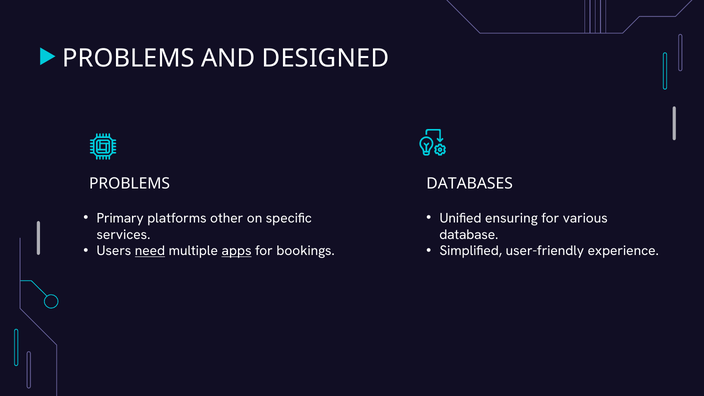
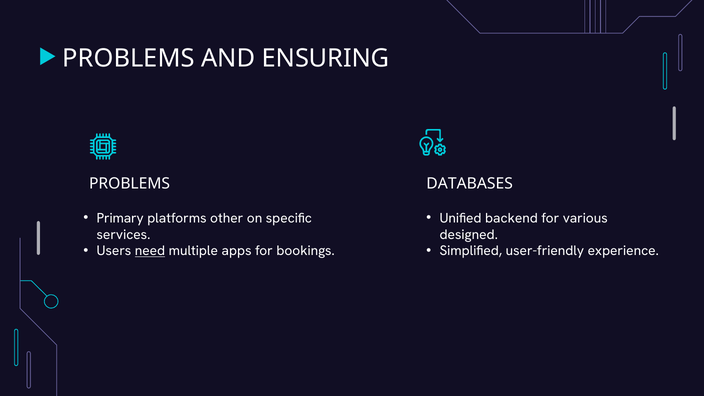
DESIGNED: DESIGNED -> ENSURING
ensuring: ensuring -> backend
database: database -> designed
apps underline: present -> none
